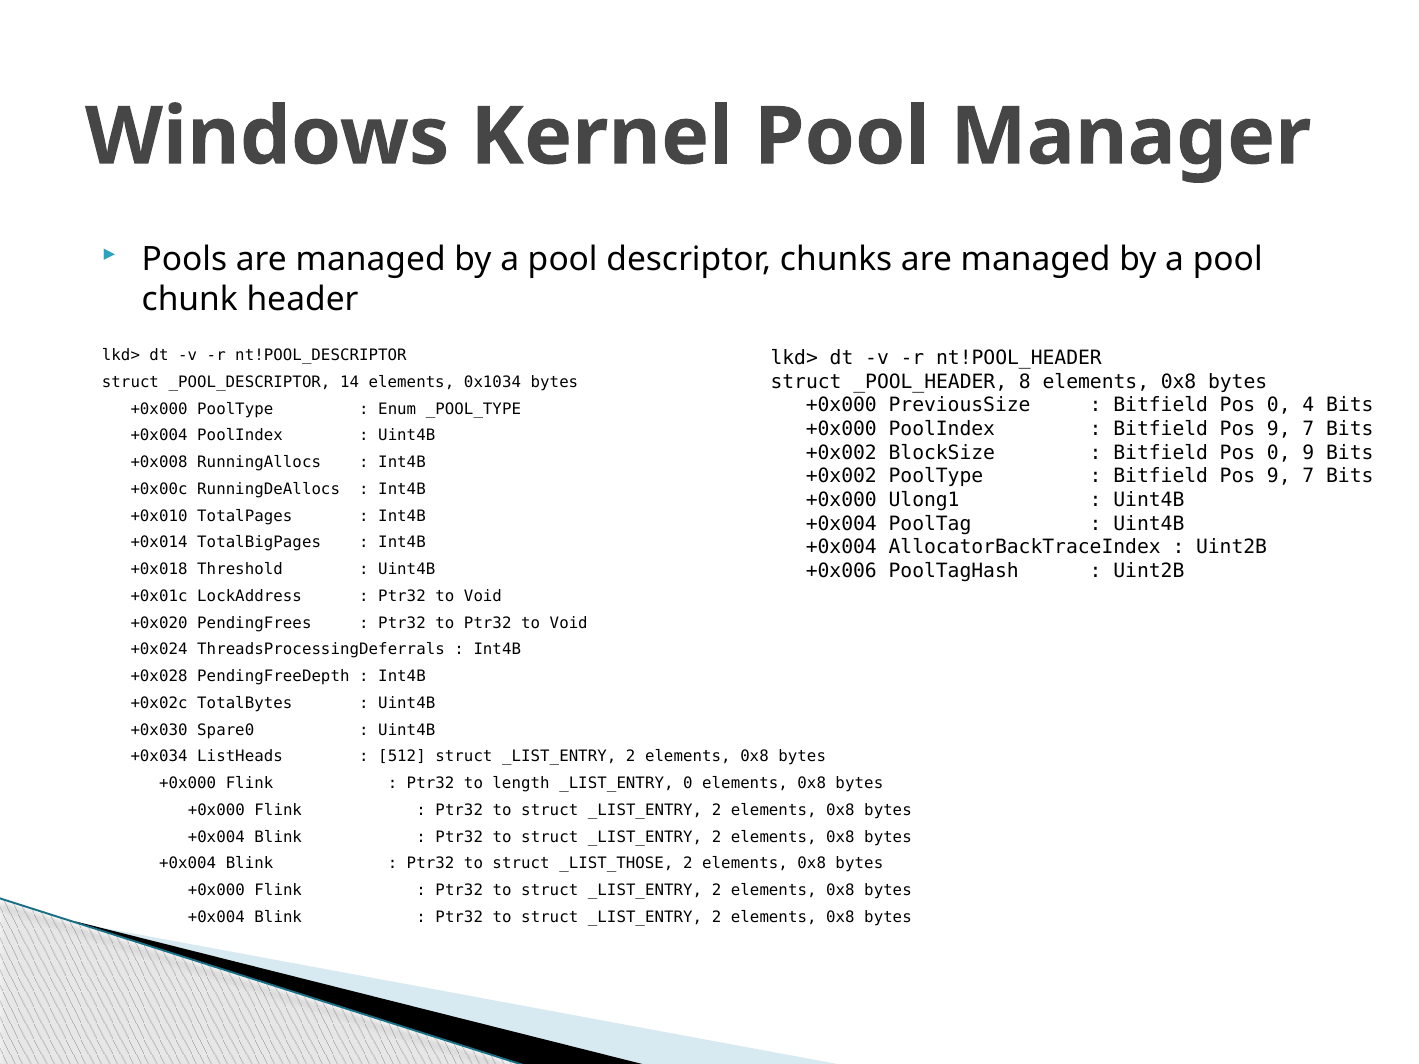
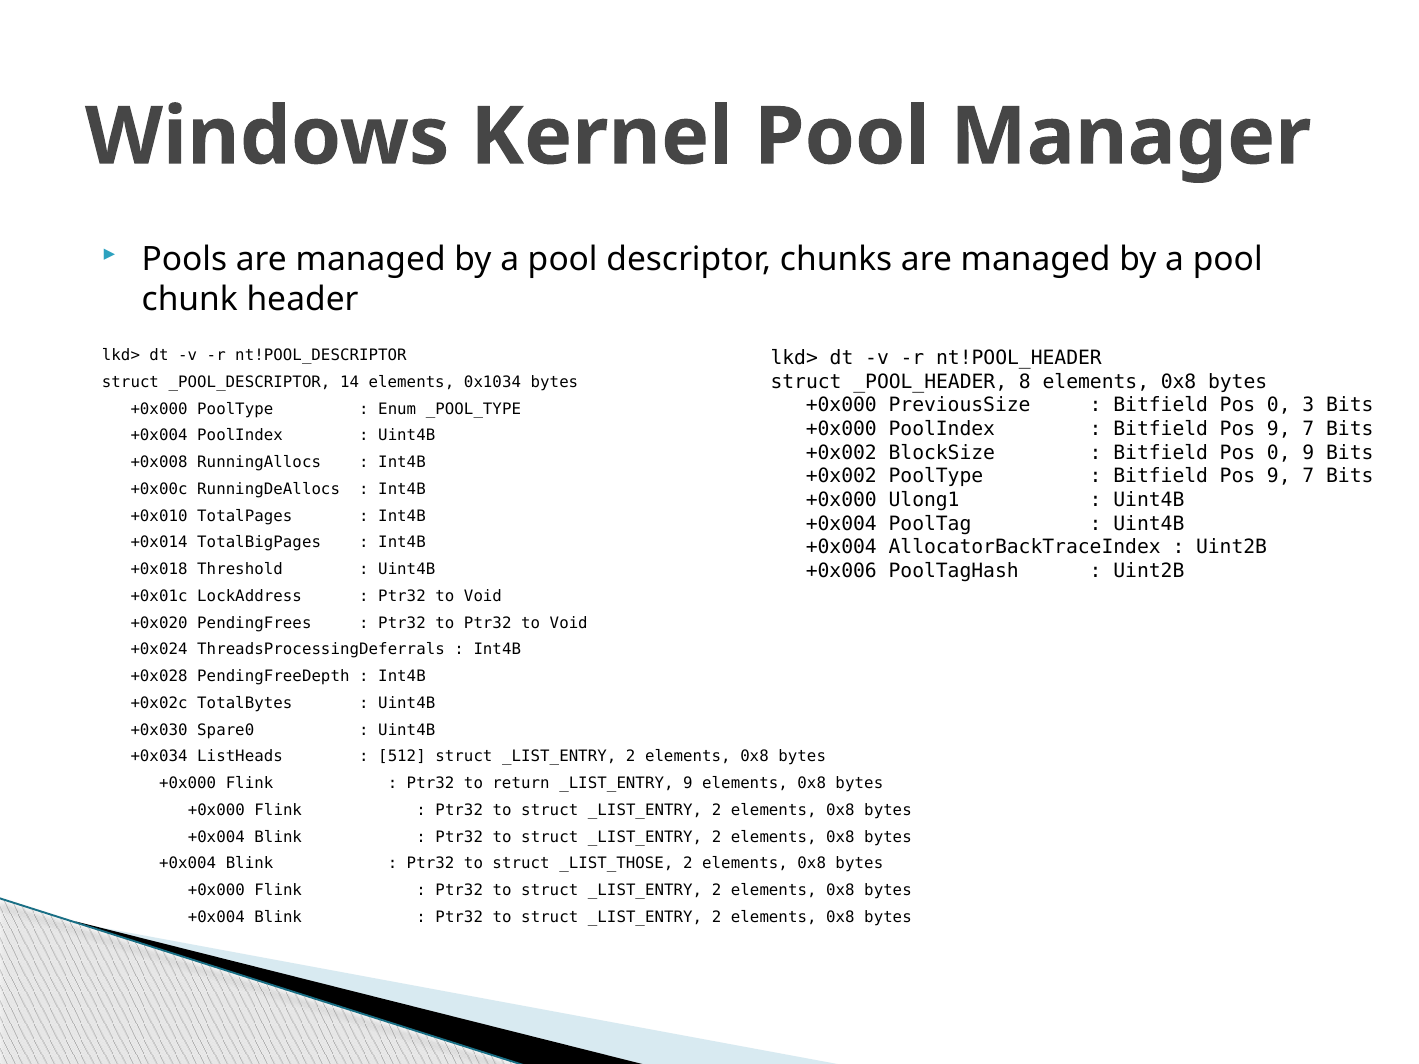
4: 4 -> 3
length: length -> return
_LIST_ENTRY 0: 0 -> 9
